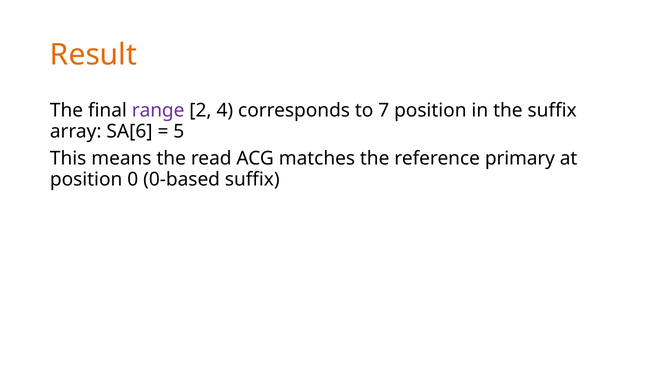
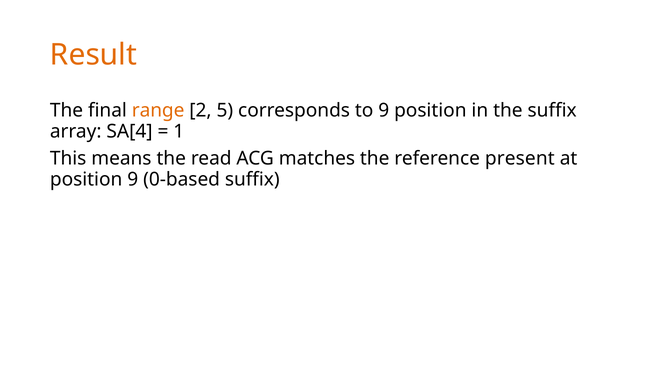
range colour: purple -> orange
4: 4 -> 5
to 7: 7 -> 9
SA[6: SA[6 -> SA[4
5: 5 -> 1
primary: primary -> present
position 0: 0 -> 9
